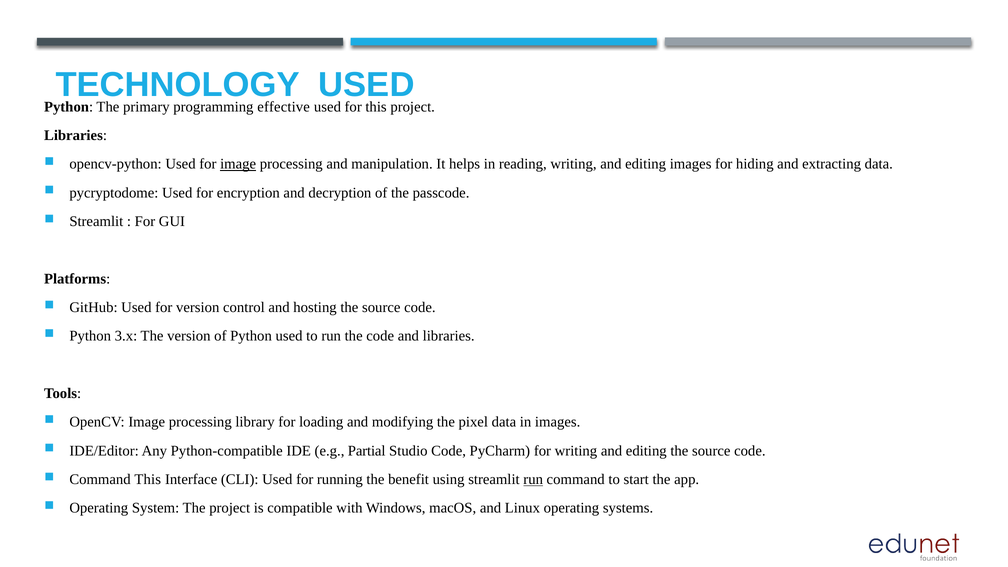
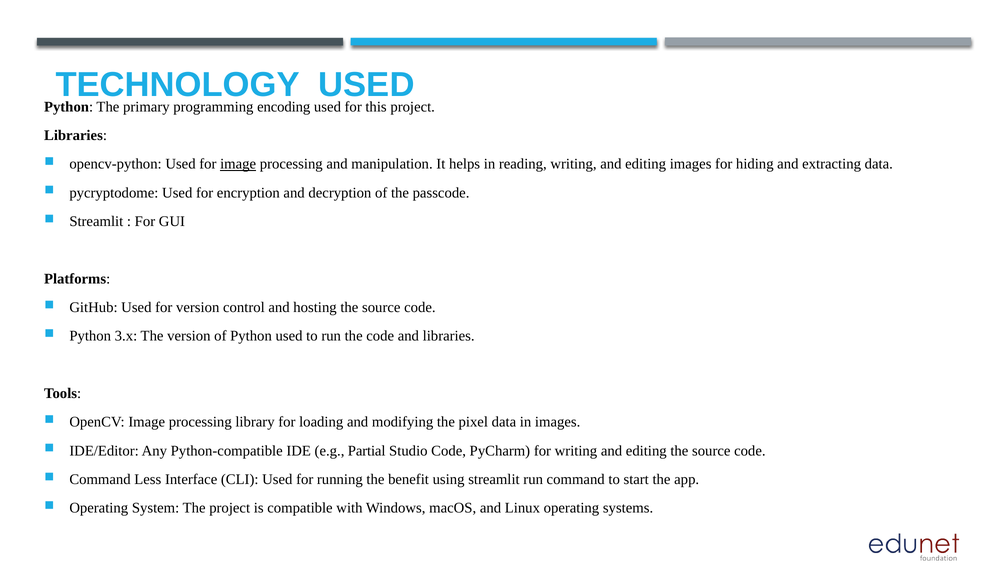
effective: effective -> encoding
Command This: This -> Less
run at (533, 479) underline: present -> none
